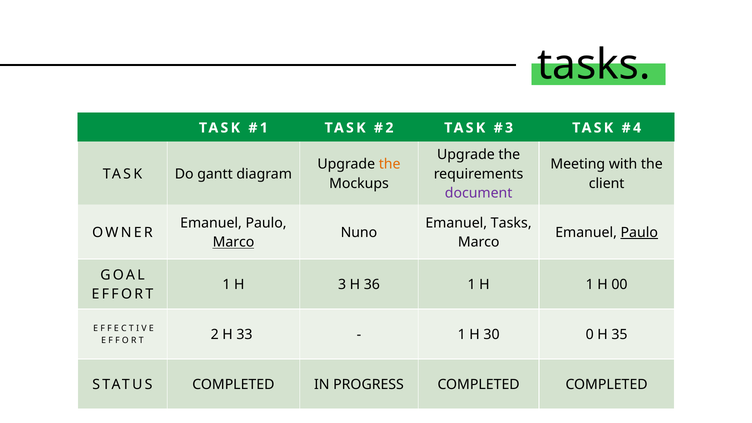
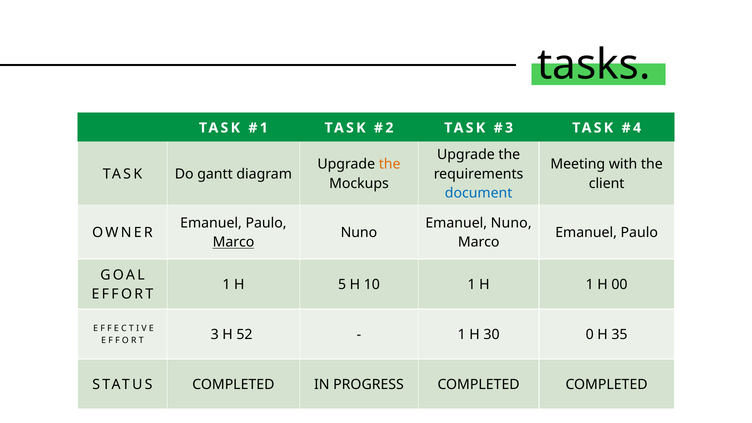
document colour: purple -> blue
Emanuel Tasks: Tasks -> Nuno
Paulo at (639, 233) underline: present -> none
3: 3 -> 5
36: 36 -> 10
2: 2 -> 3
33: 33 -> 52
